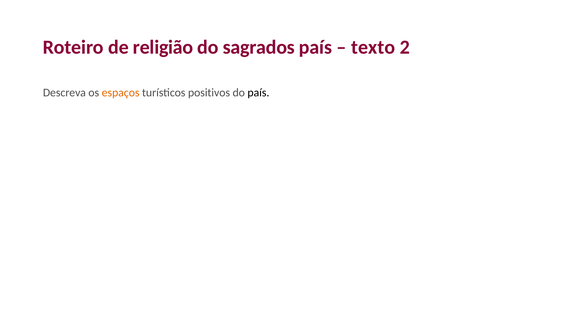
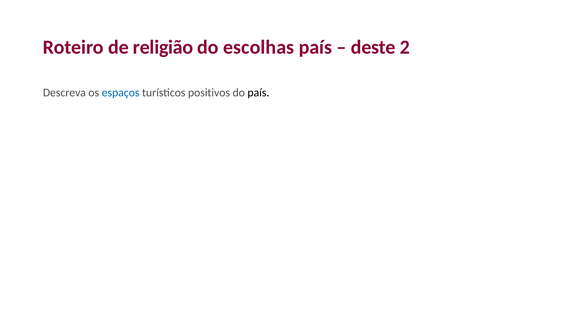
sagrados: sagrados -> escolhas
texto: texto -> deste
espaços colour: orange -> blue
